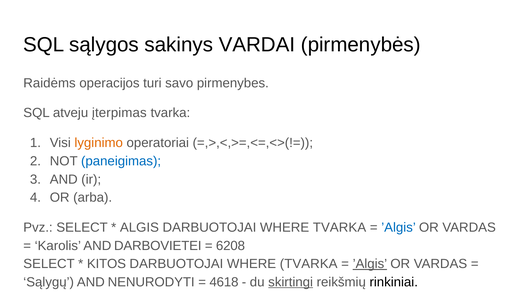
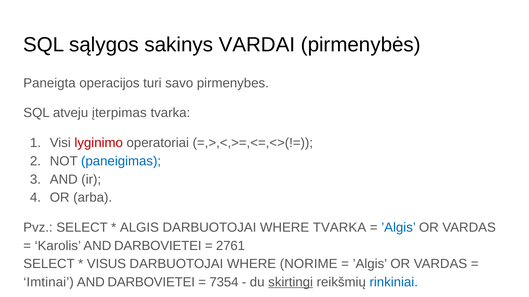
Raidėms: Raidėms -> Paneigta
lyginimo colour: orange -> red
6208: 6208 -> 2761
KITOS: KITOS -> VISUS
TVARKA at (309, 264): TVARKA -> NORIME
’Algis at (370, 264) underline: present -> none
Sąlygų: Sąlygų -> Imtinai
NENURODYTI at (151, 283): NENURODYTI -> DARBOVIETEI
4618: 4618 -> 7354
rinkiniai colour: black -> blue
